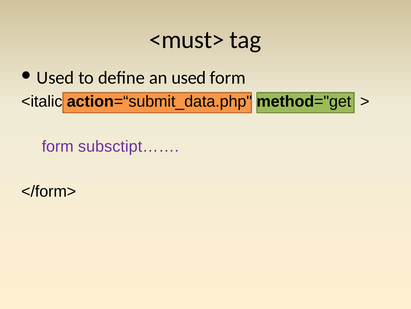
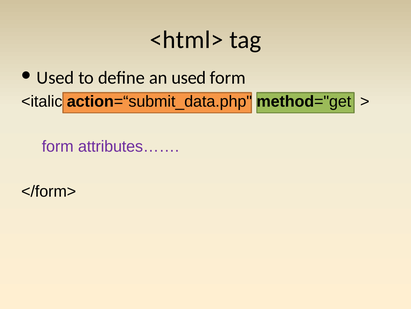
<must>: <must> -> <html>
subsctipt……: subsctipt…… -> attributes……
